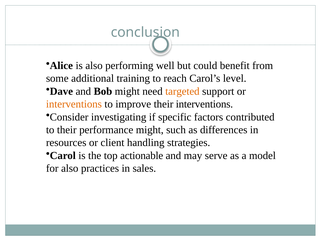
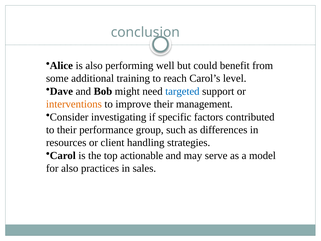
targeted colour: orange -> blue
their interventions: interventions -> management
performance might: might -> group
